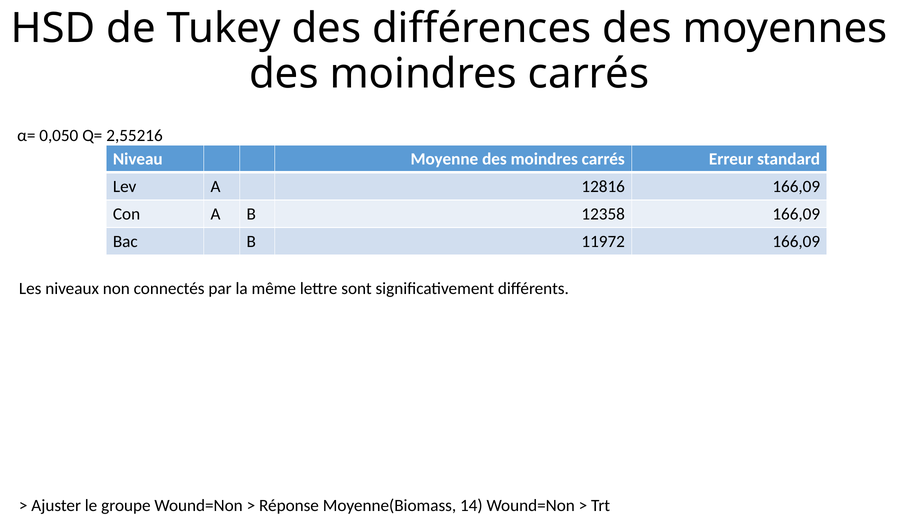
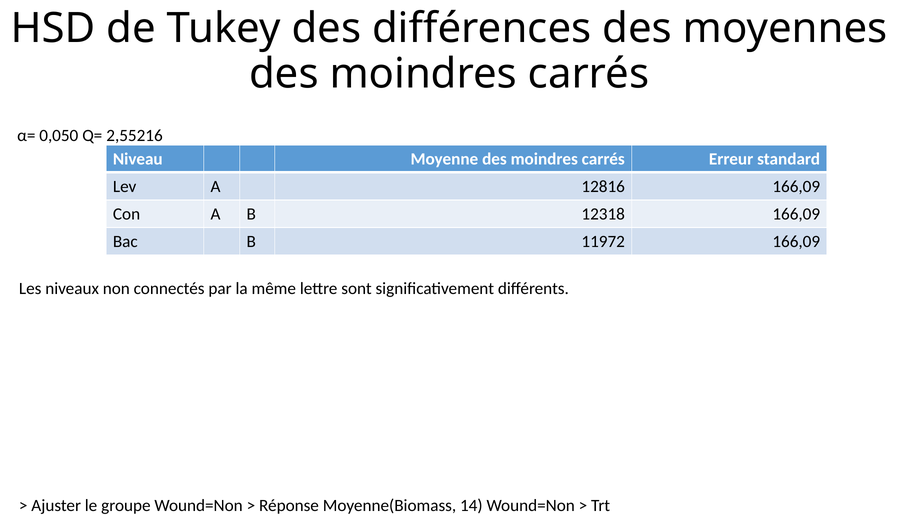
12358: 12358 -> 12318
